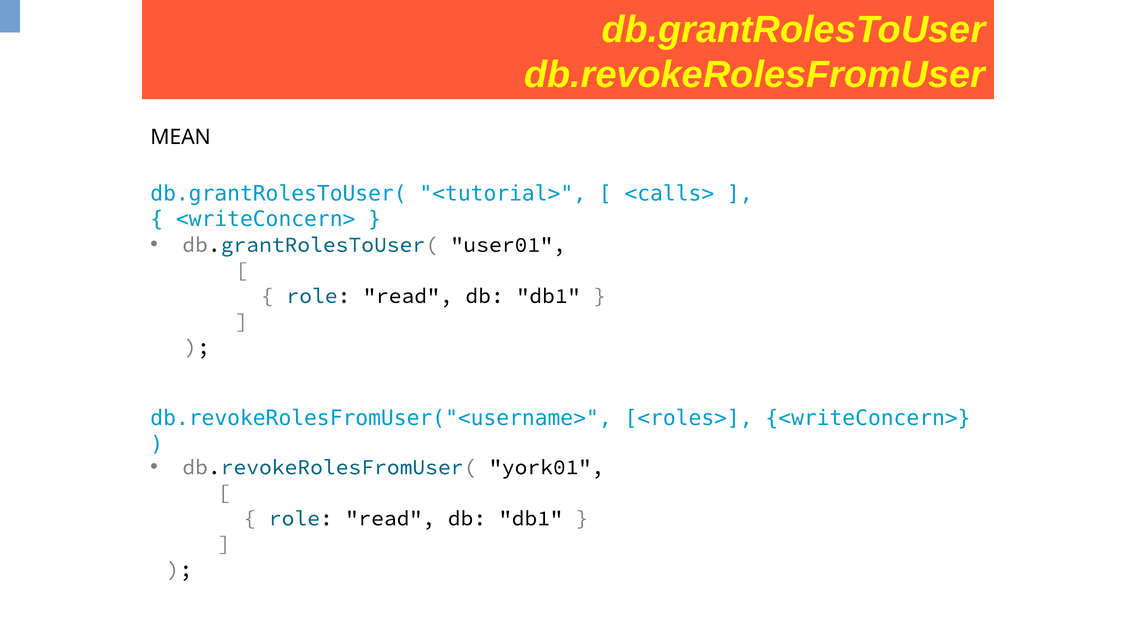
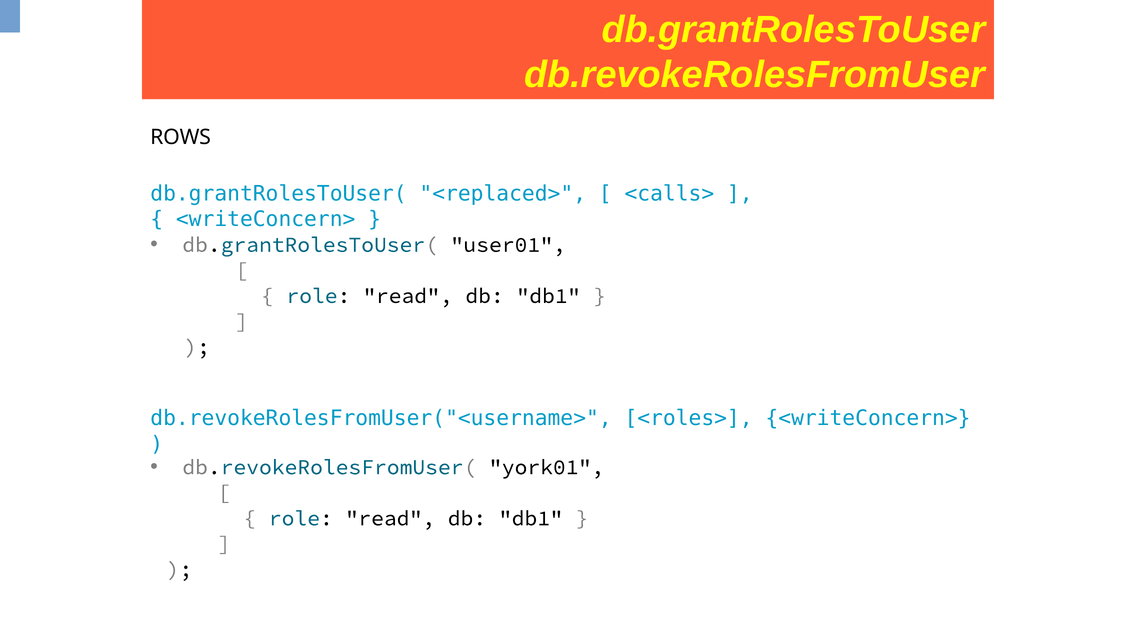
MEAN: MEAN -> ROWS
<tutorial>: <tutorial> -> <replaced>
